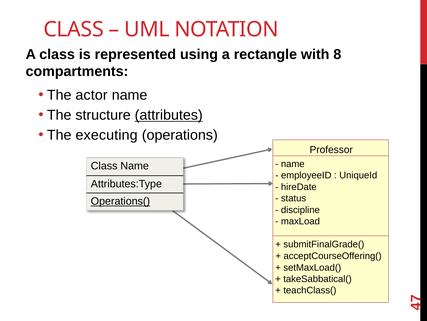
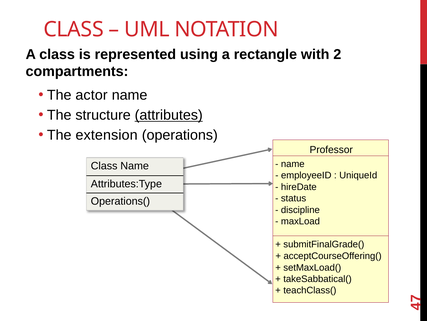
8: 8 -> 2
executing: executing -> extension
Operations( underline: present -> none
